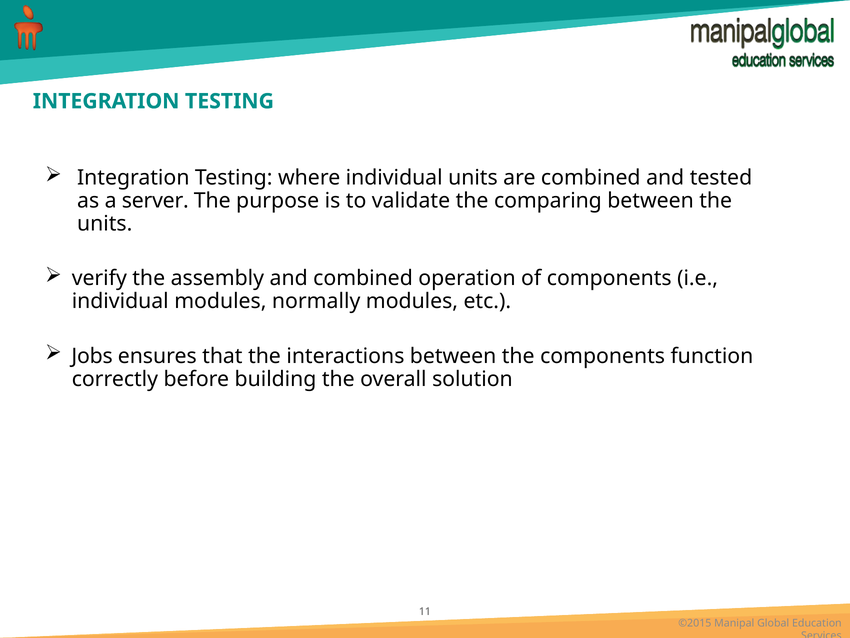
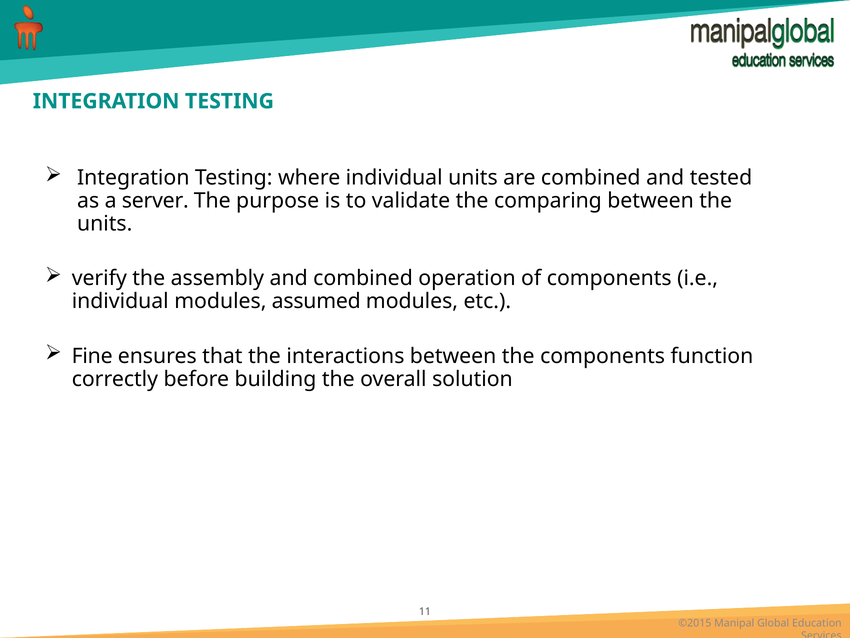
normally: normally -> assumed
Jobs: Jobs -> Fine
